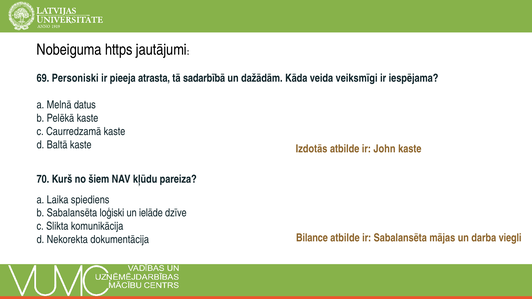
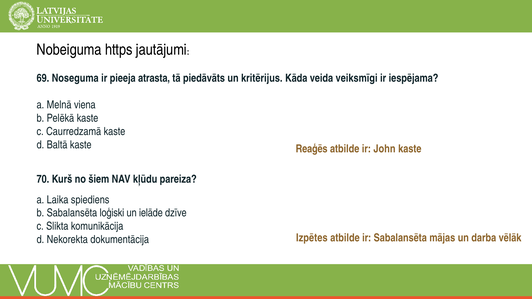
Personiski: Personiski -> Noseguma
sadarbībā: sadarbībā -> piedāvāts
dažādām: dažādām -> kritērijus
datus: datus -> viena
Izdotās: Izdotās -> Reaģēs
Bilance: Bilance -> Izpētes
viegli: viegli -> vēlāk
